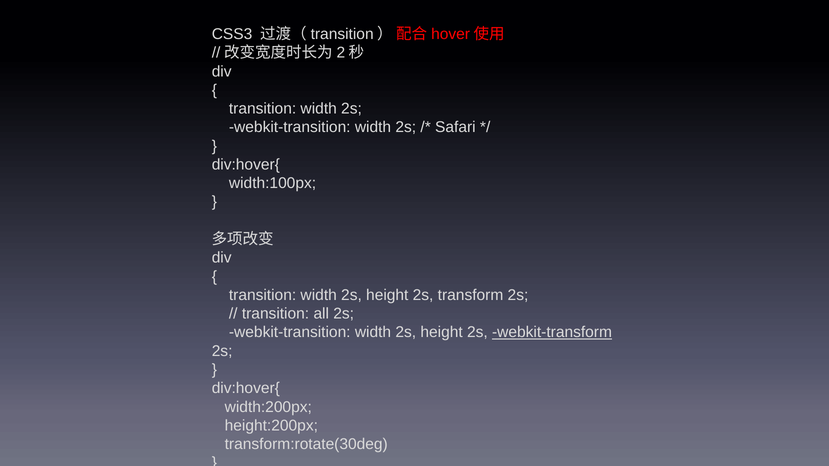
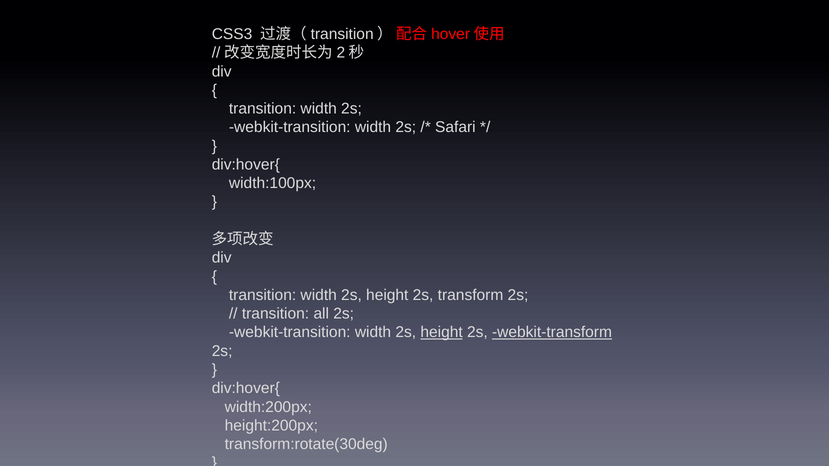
height at (442, 333) underline: none -> present
